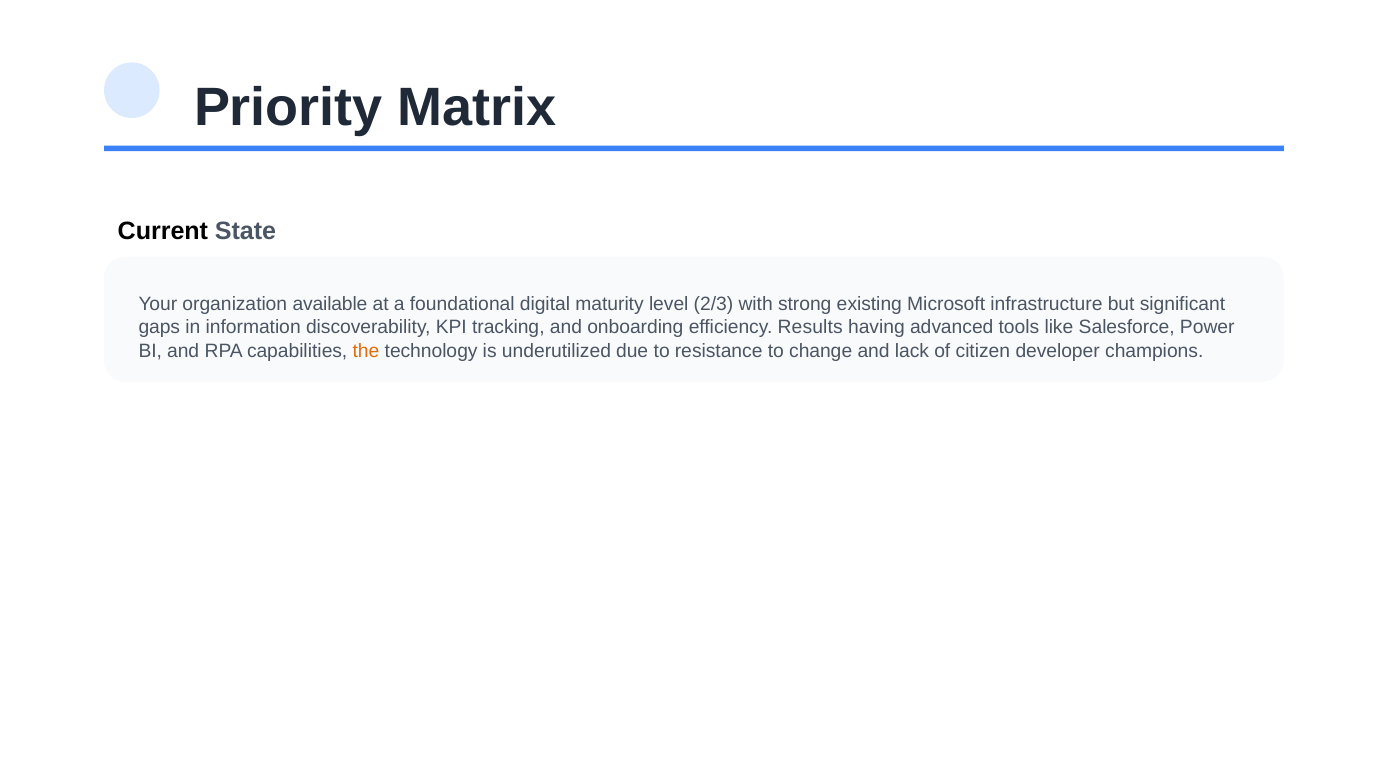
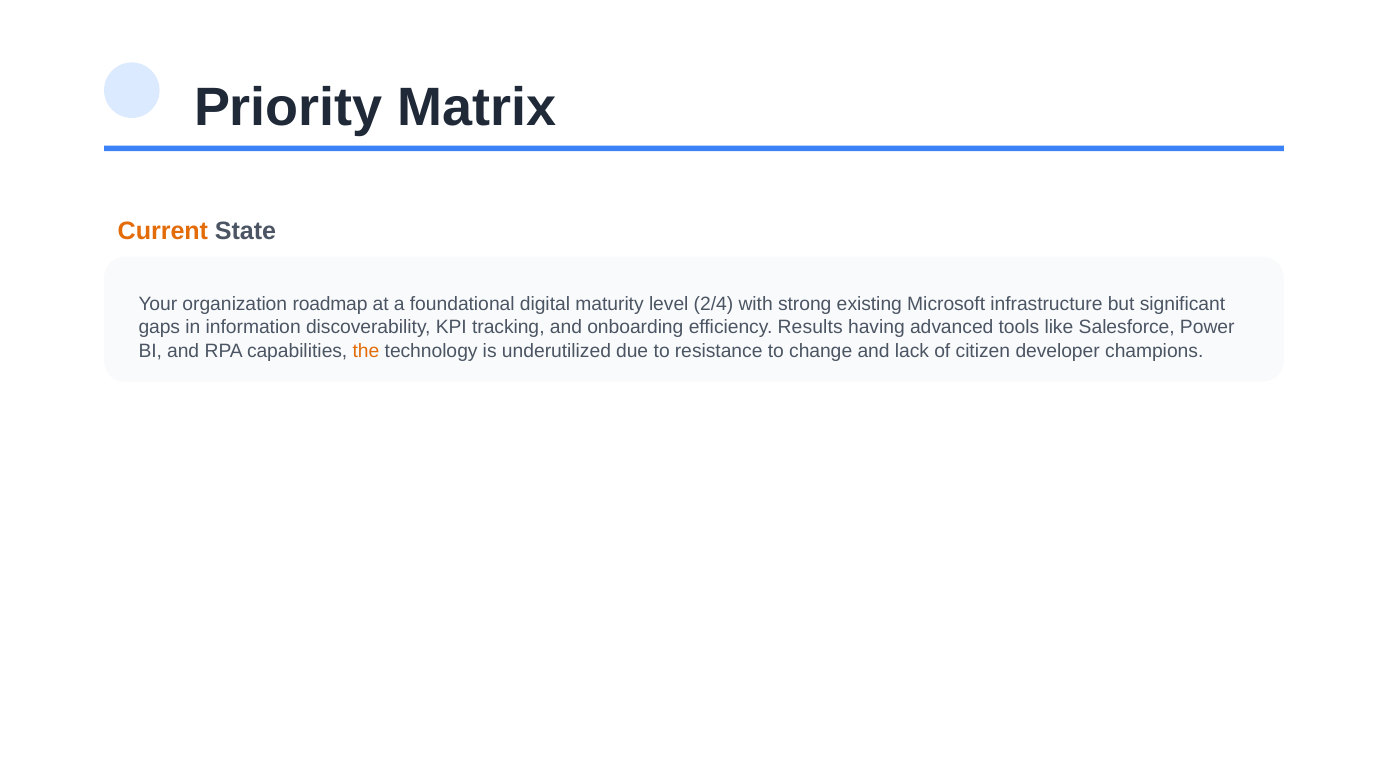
Current colour: black -> orange
available: available -> roadmap
2/3: 2/3 -> 2/4
